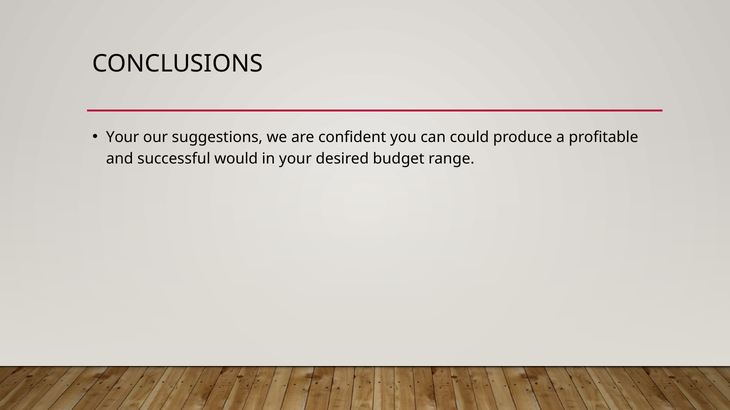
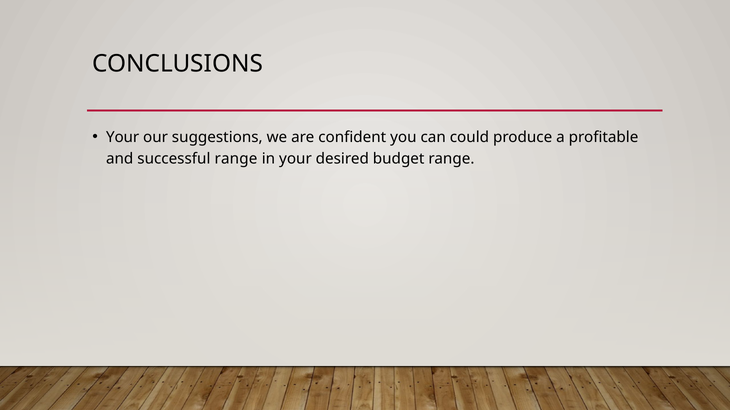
successful would: would -> range
